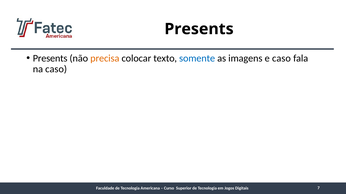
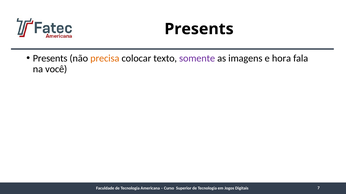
somente colour: blue -> purple
e caso: caso -> hora
na caso: caso -> você
